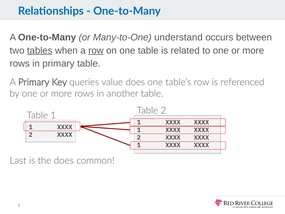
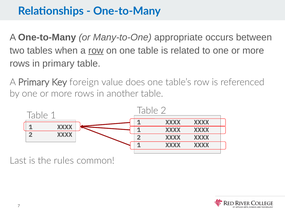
understand: understand -> appropriate
tables underline: present -> none
queries: queries -> foreign
the does: does -> rules
